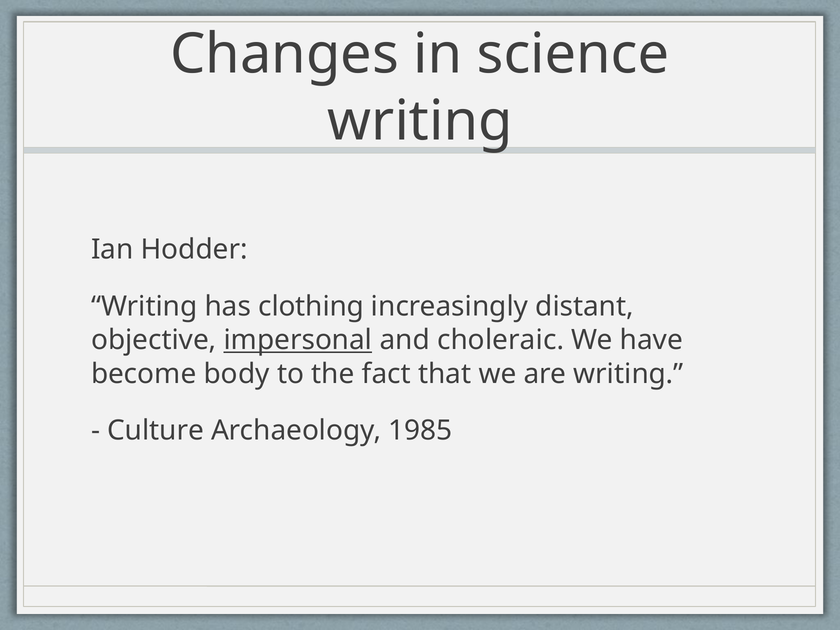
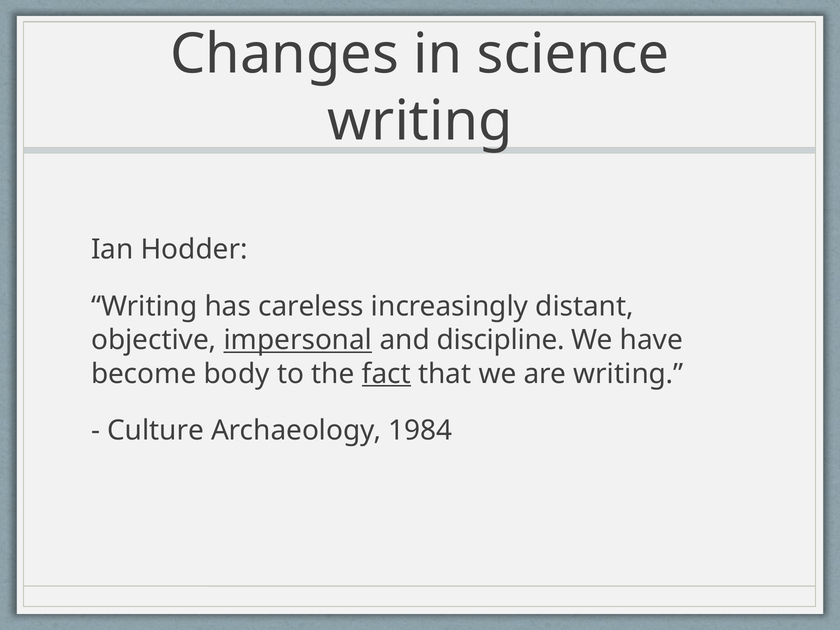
clothing: clothing -> careless
choleraic: choleraic -> discipline
fact underline: none -> present
1985: 1985 -> 1984
